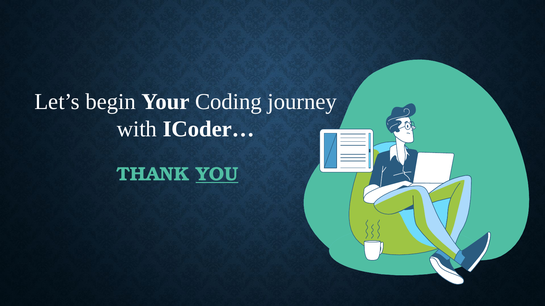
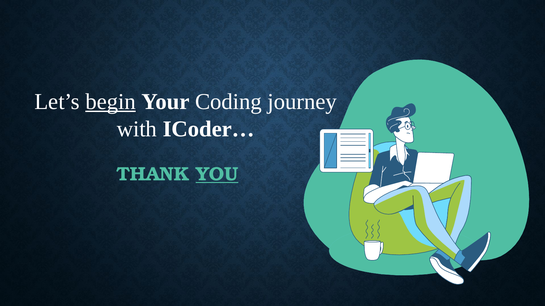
begin underline: none -> present
